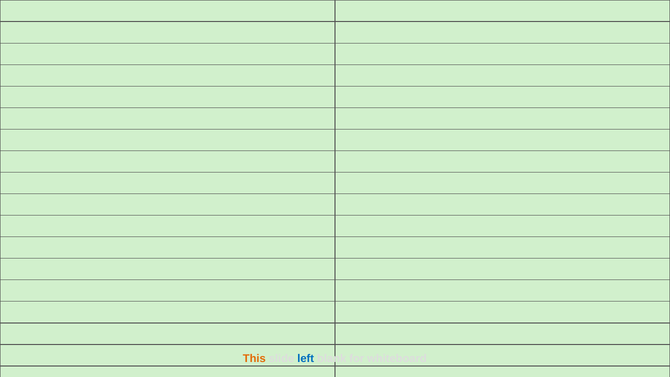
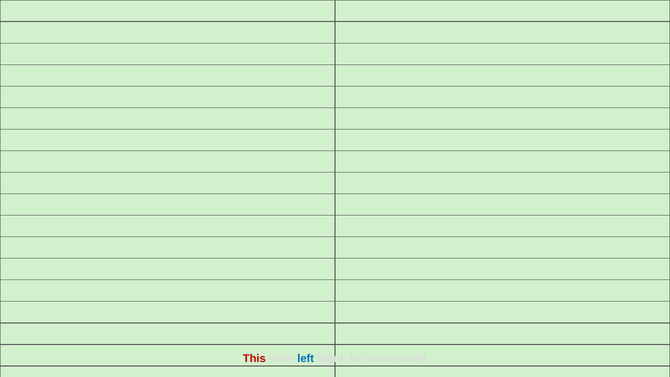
This colour: orange -> red
